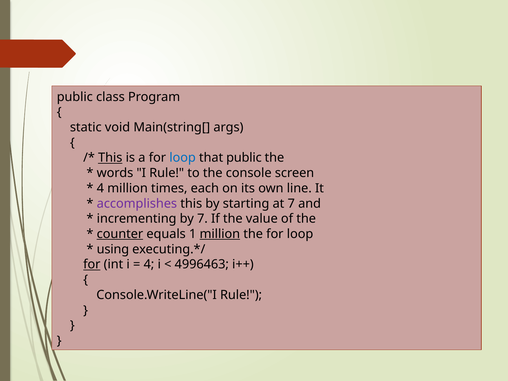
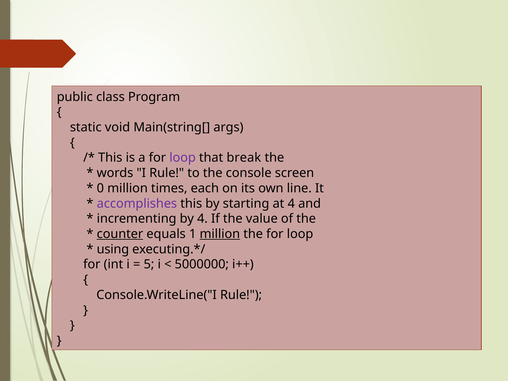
This at (110, 158) underline: present -> none
loop at (183, 158) colour: blue -> purple
that public: public -> break
4 at (100, 188): 4 -> 0
at 7: 7 -> 4
by 7: 7 -> 4
for at (92, 264) underline: present -> none
4 at (149, 264): 4 -> 5
4996463: 4996463 -> 5000000
